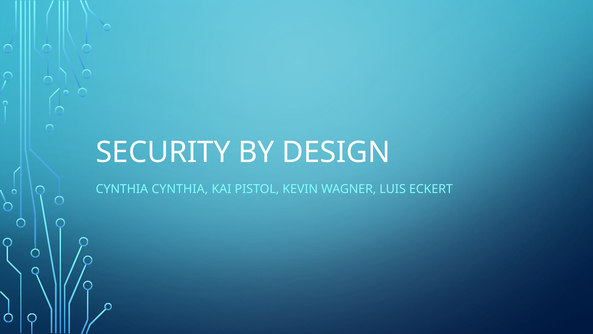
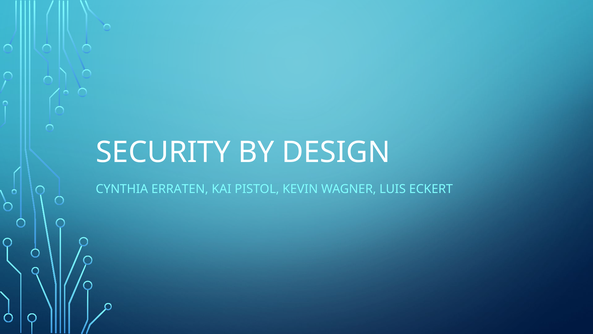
CYNTHIA CYNTHIA: CYNTHIA -> ERRATEN
